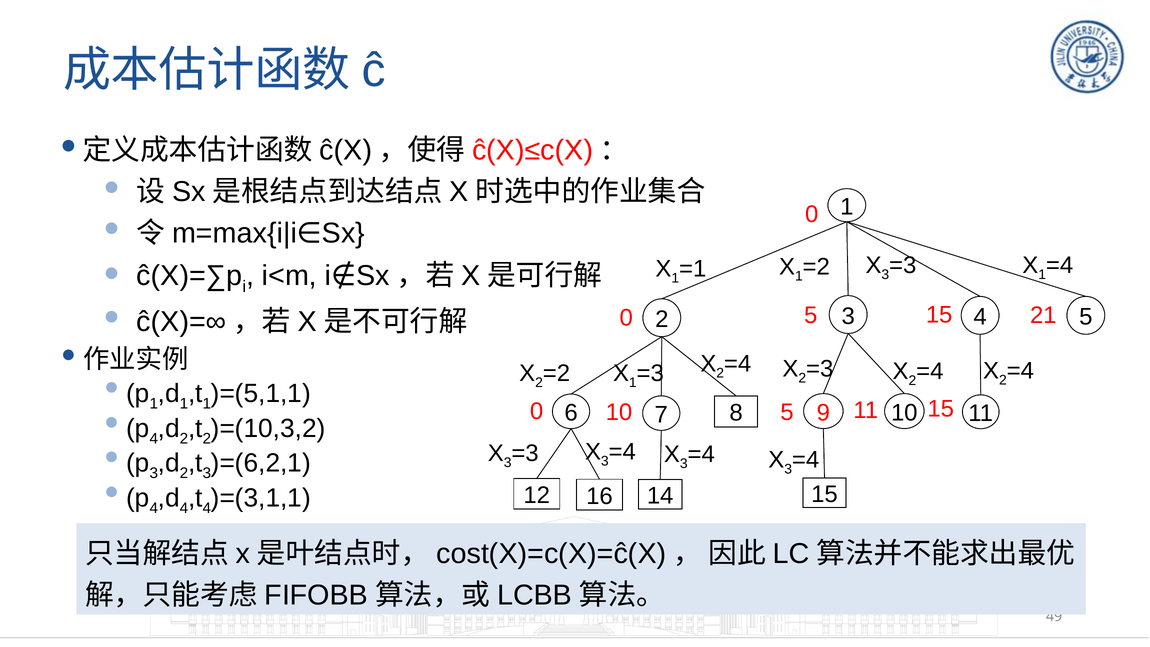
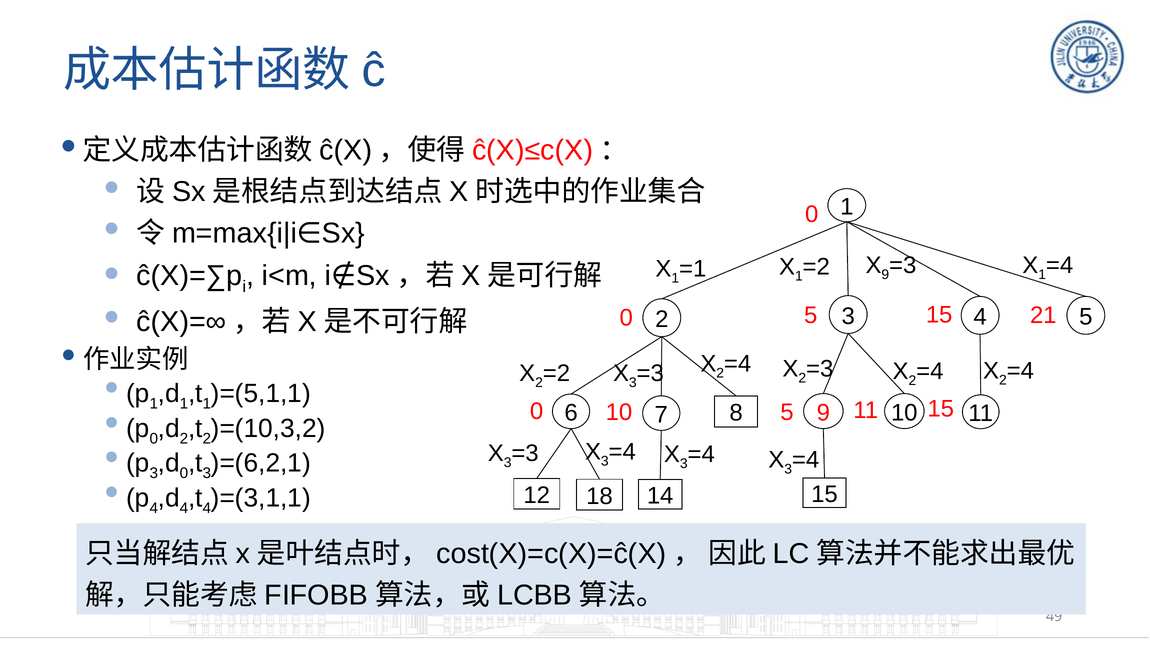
3 at (885, 275): 3 -> 9
1 at (633, 382): 1 -> 3
4 at (154, 438): 4 -> 0
2 at (184, 473): 2 -> 0
16: 16 -> 18
